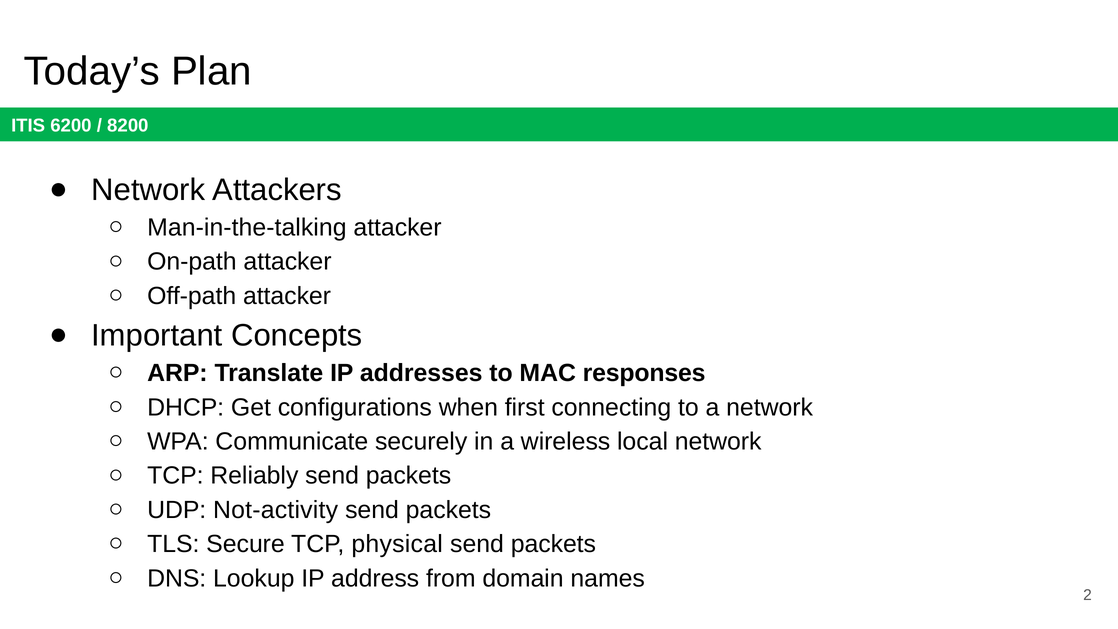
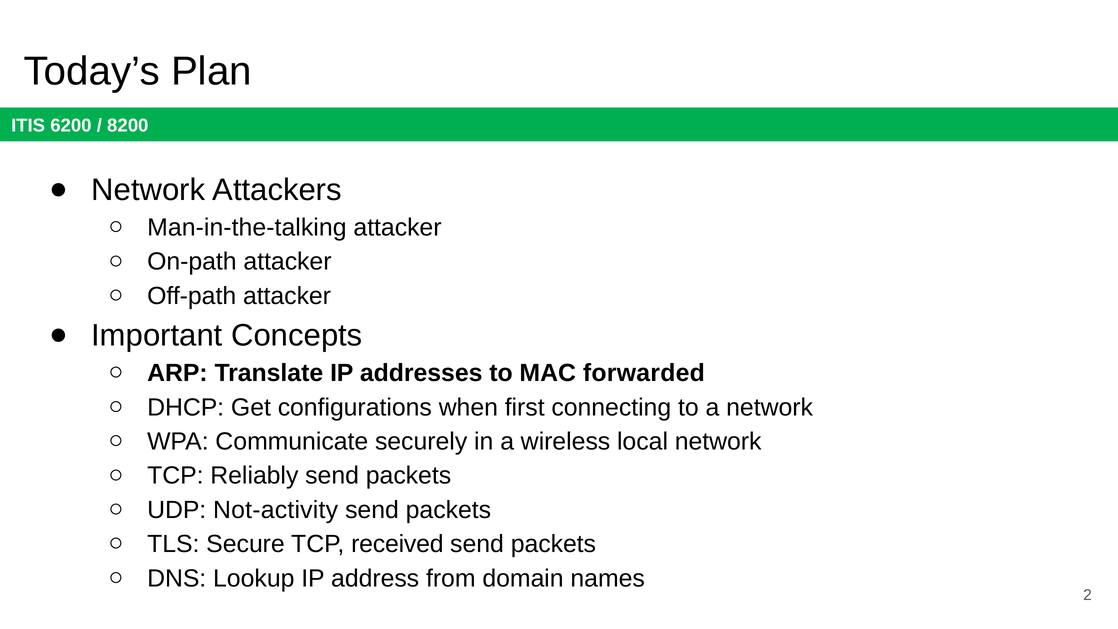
responses: responses -> forwarded
physical: physical -> received
